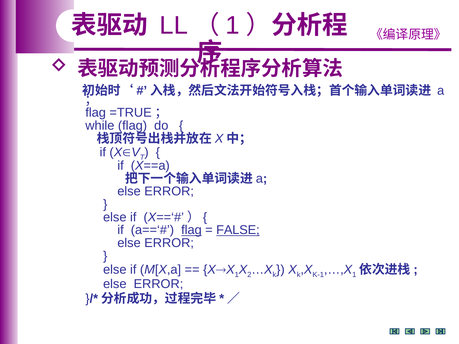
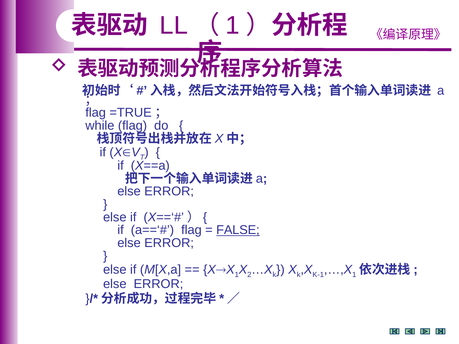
flag at (191, 230) underline: present -> none
